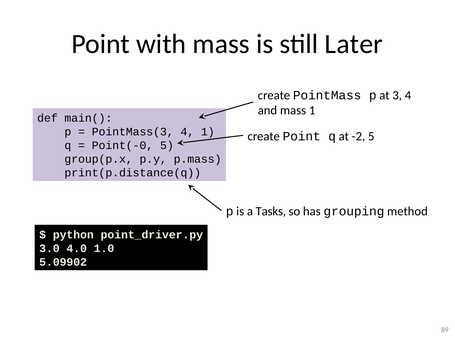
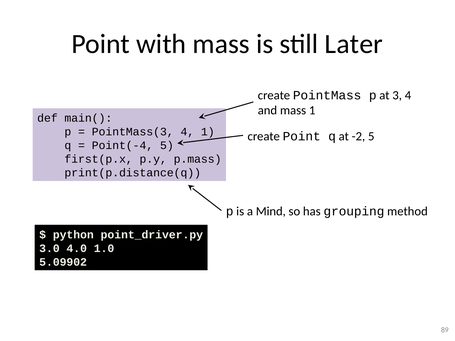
Point(-0: Point(-0 -> Point(-4
group(p.x: group(p.x -> first(p.x
Tasks: Tasks -> Mind
